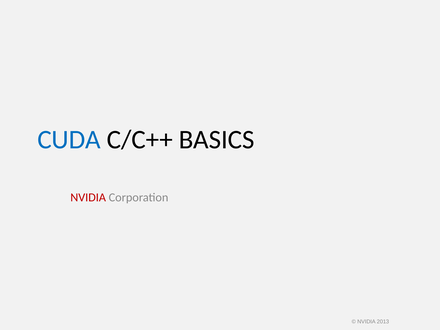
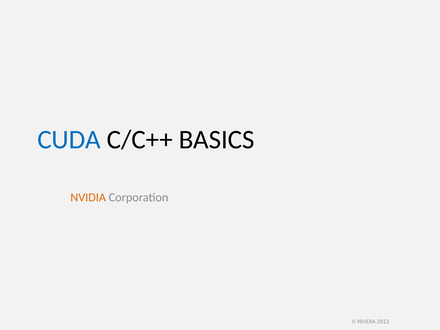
NVIDIA at (88, 197) colour: red -> orange
